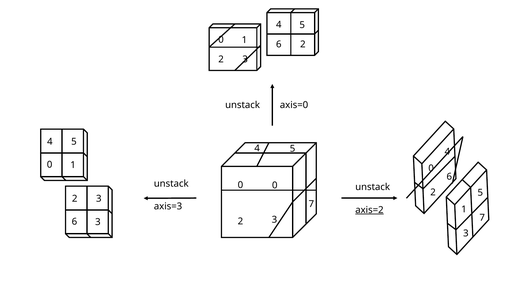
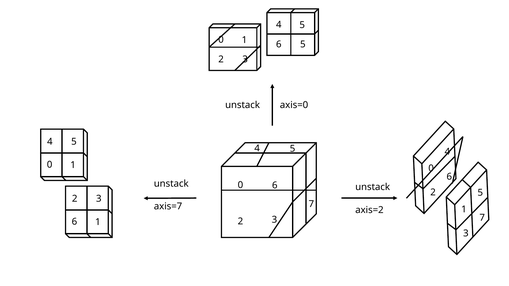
6 2: 2 -> 5
0 0: 0 -> 6
axis=3: axis=3 -> axis=7
axis=2 underline: present -> none
3 at (98, 222): 3 -> 1
